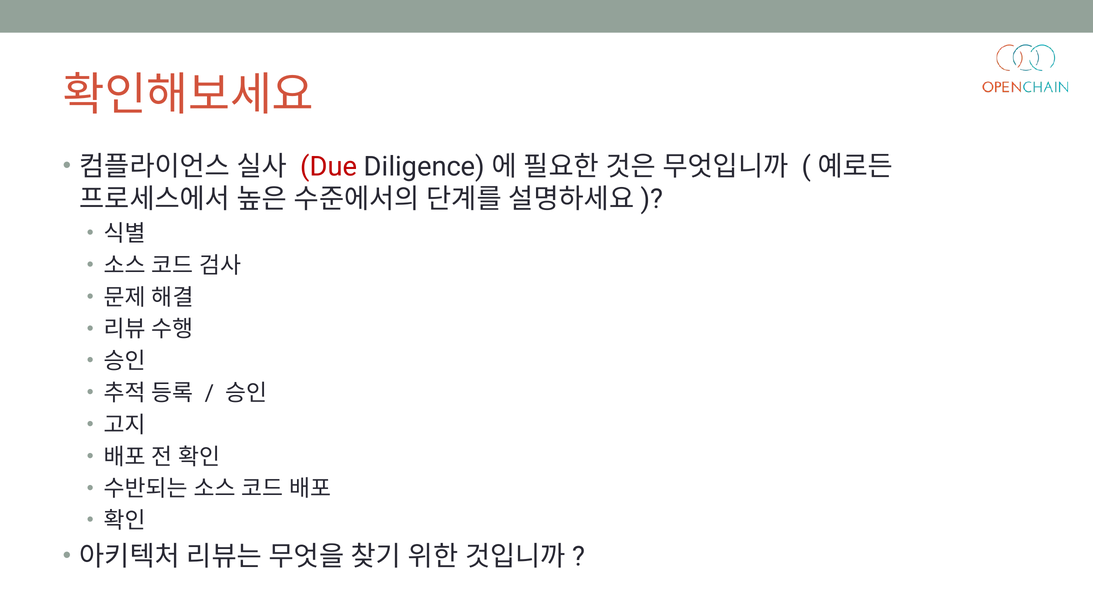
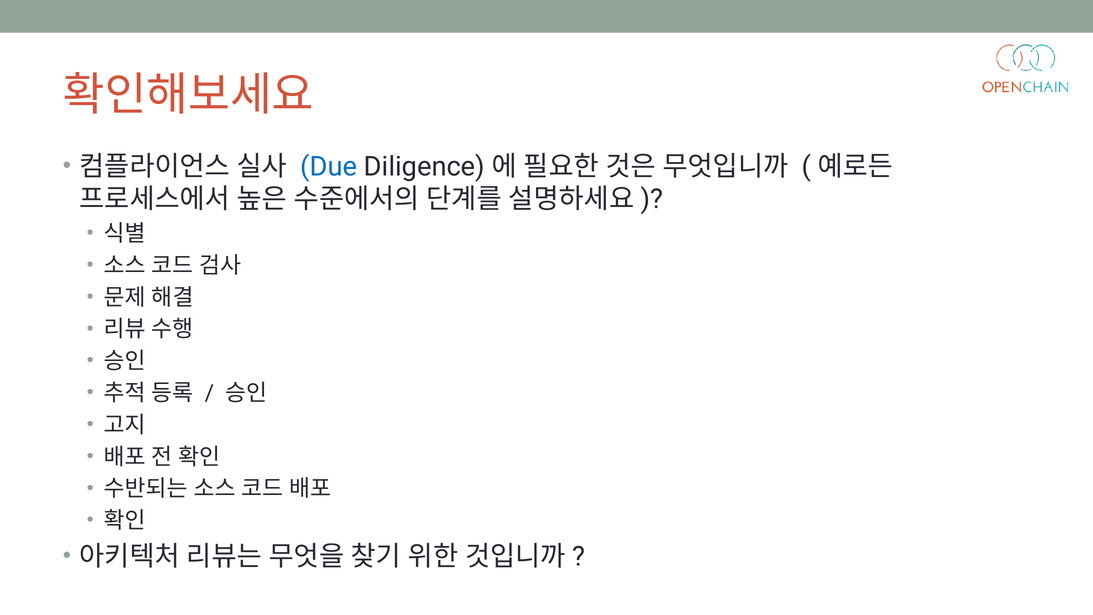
Due colour: red -> blue
